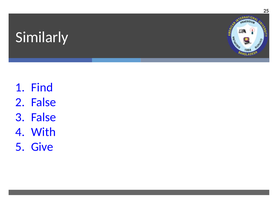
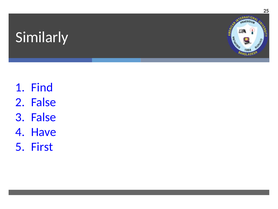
With: With -> Have
Give: Give -> First
